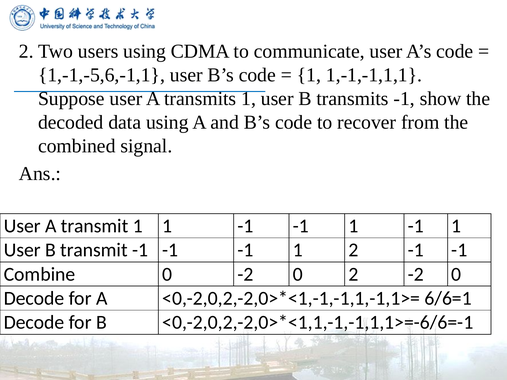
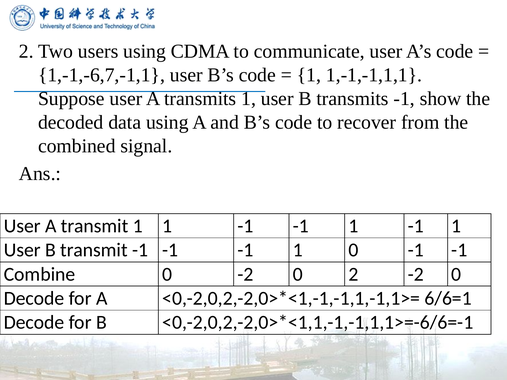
1,-1,-5,6,-1,1: 1,-1,-5,6,-1,1 -> 1,-1,-6,7,-1,1
1 2: 2 -> 0
